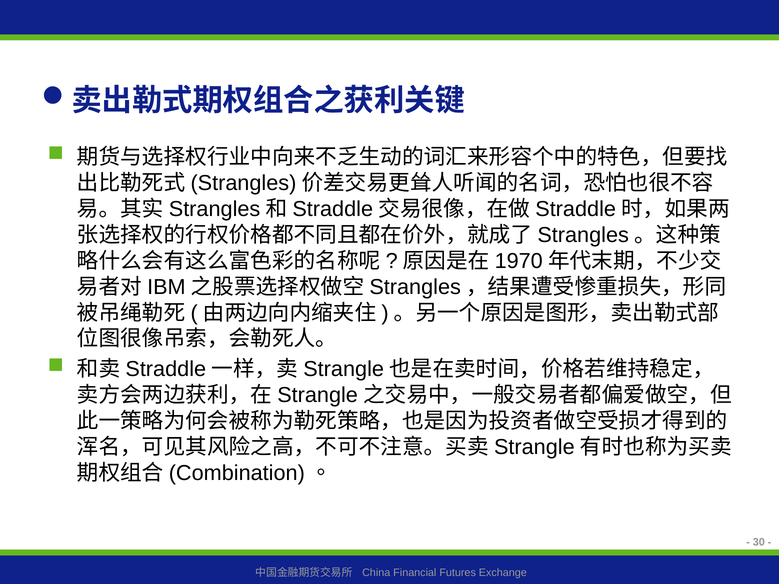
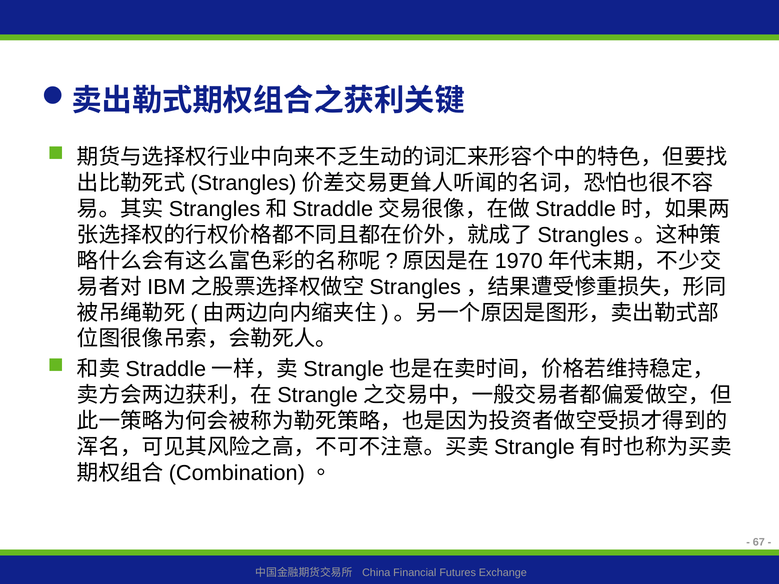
30: 30 -> 67
